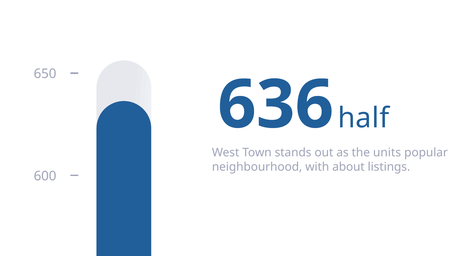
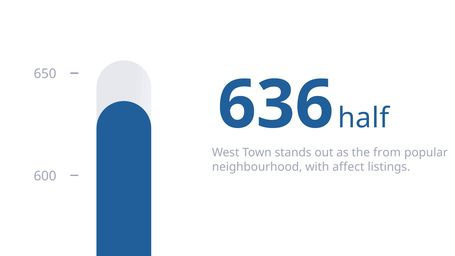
units: units -> from
about: about -> affect
